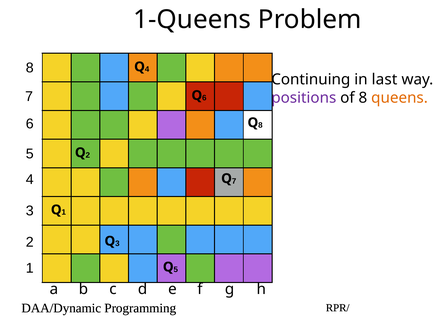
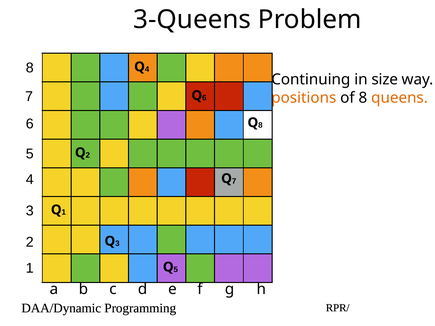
1-Queens: 1-Queens -> 3-Queens
last: last -> size
positions colour: purple -> orange
